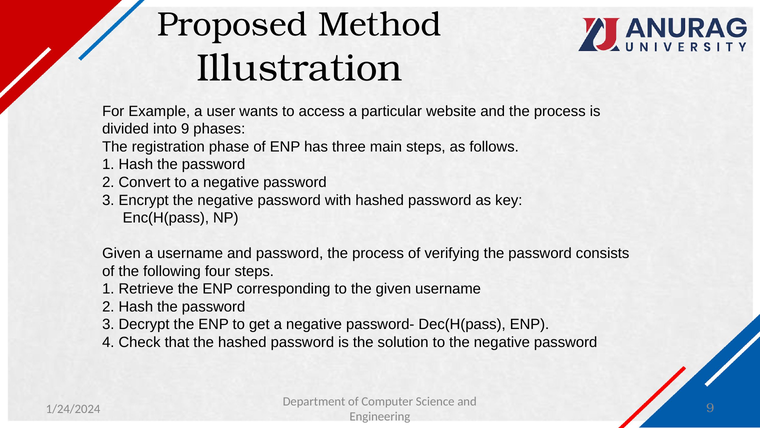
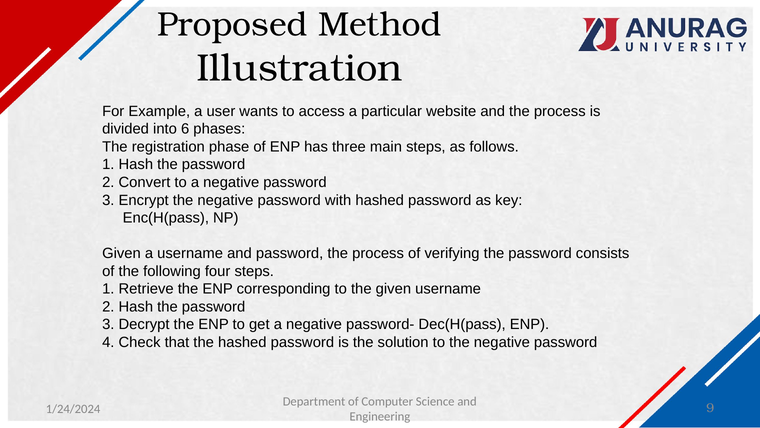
into 9: 9 -> 6
